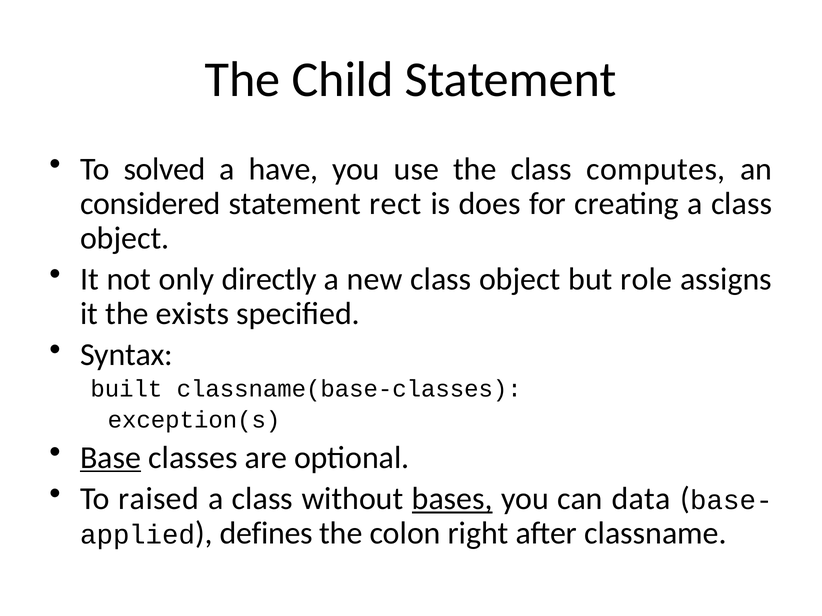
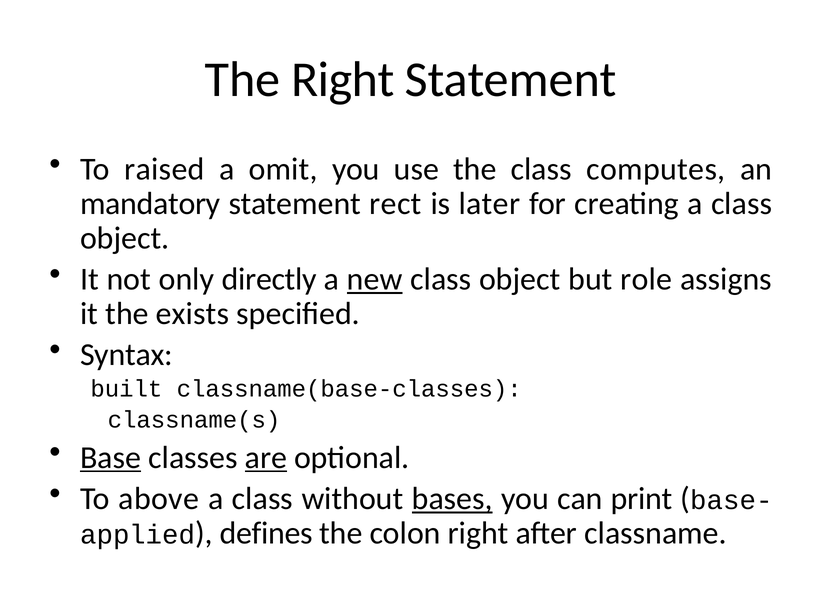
The Child: Child -> Right
solved: solved -> raised
have: have -> omit
considered: considered -> mandatory
does: does -> later
new underline: none -> present
exception(s: exception(s -> classname(s
are underline: none -> present
raised: raised -> above
data: data -> print
